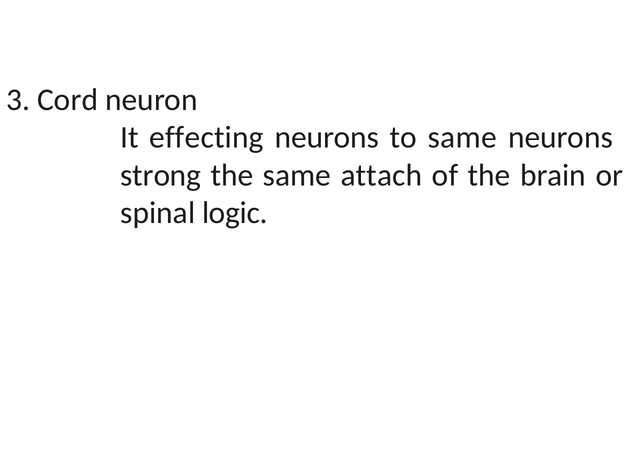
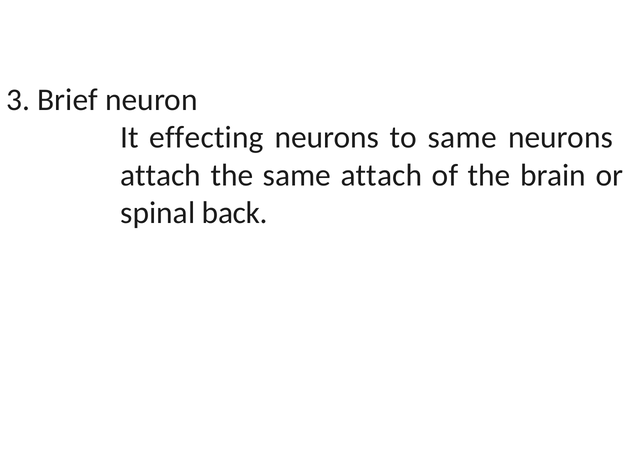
Cord: Cord -> Brief
strong at (161, 175): strong -> attach
logic: logic -> back
